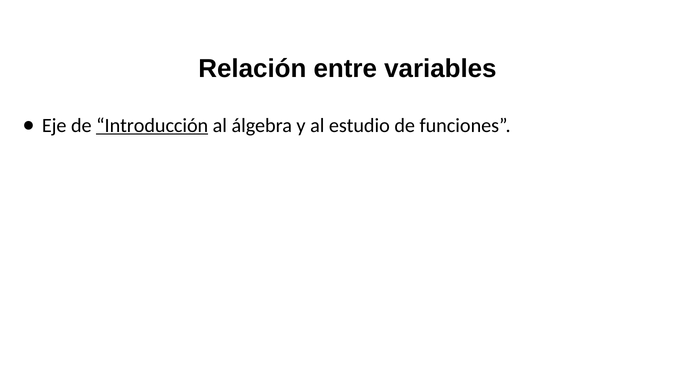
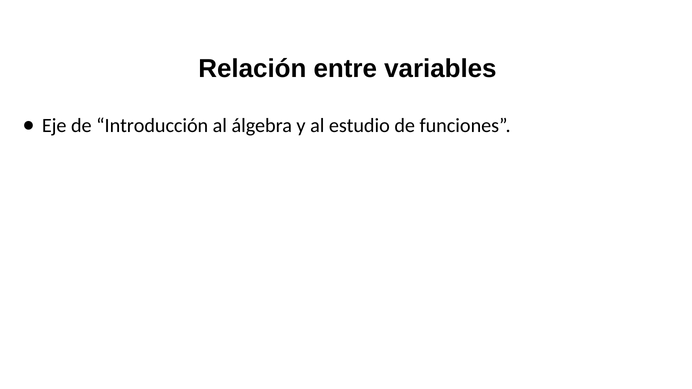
Introducción underline: present -> none
